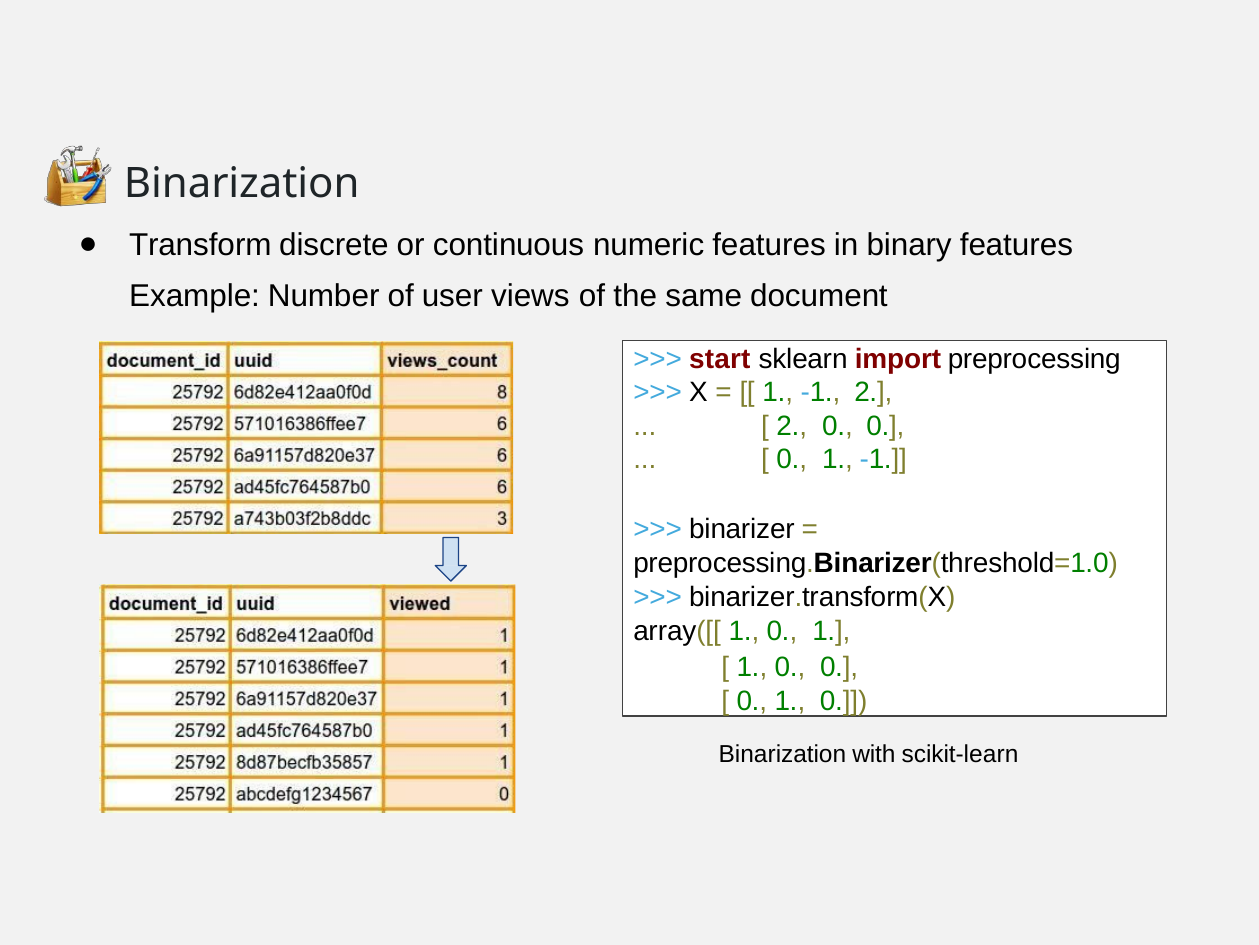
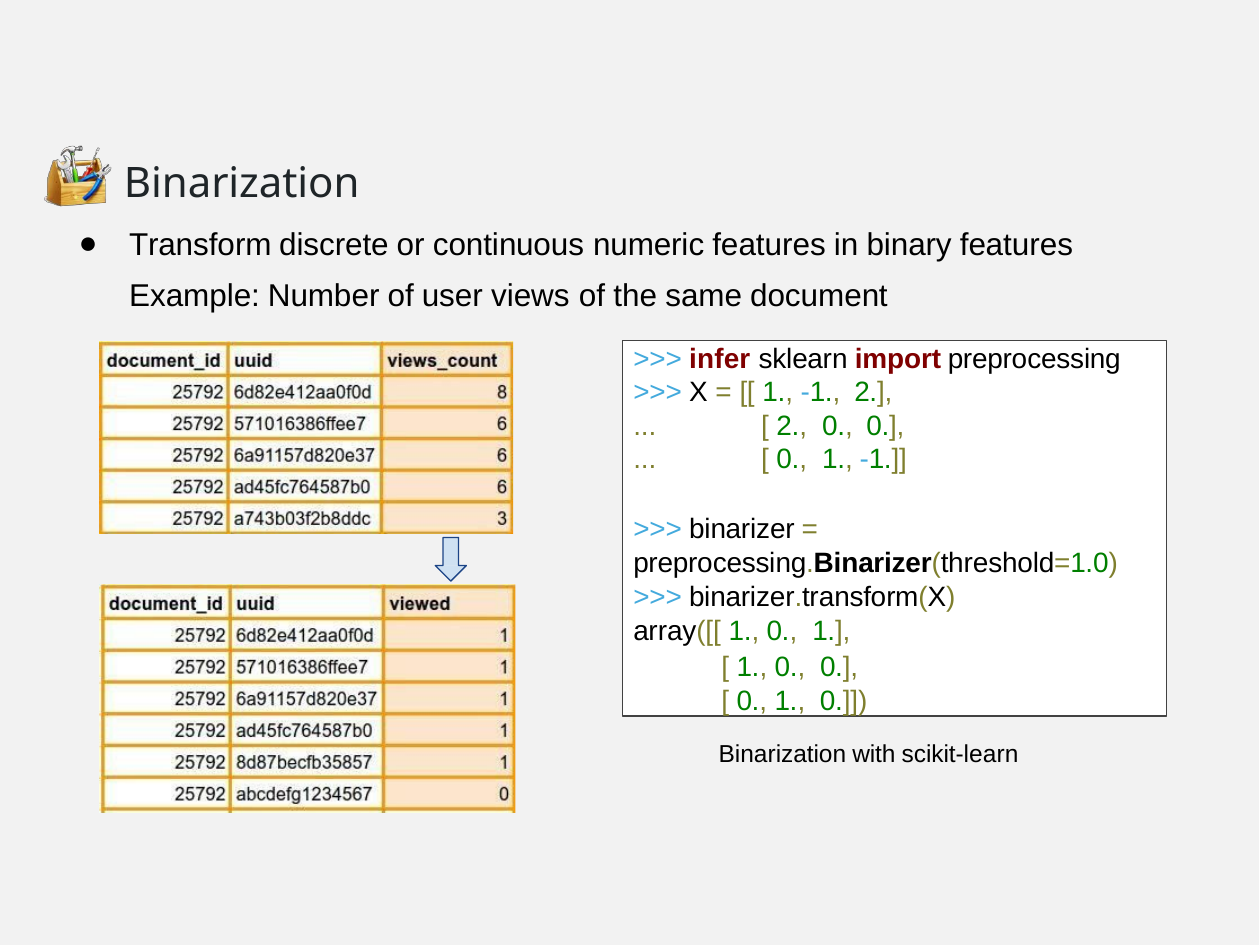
start: start -> infer
